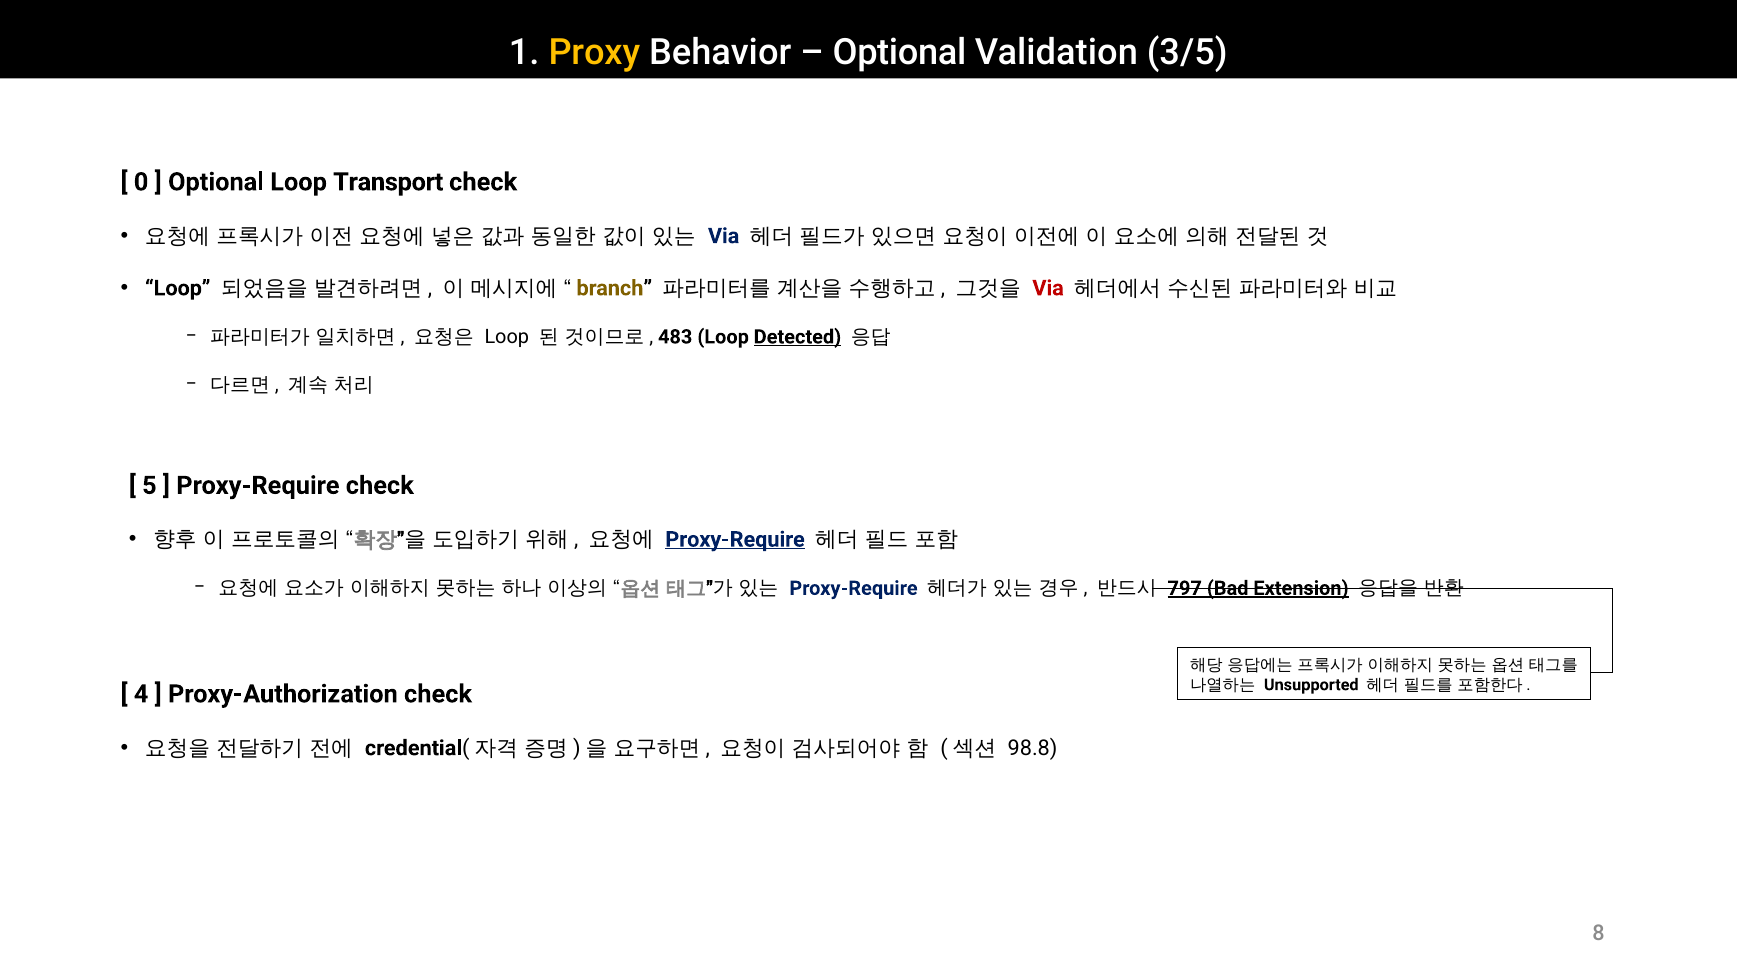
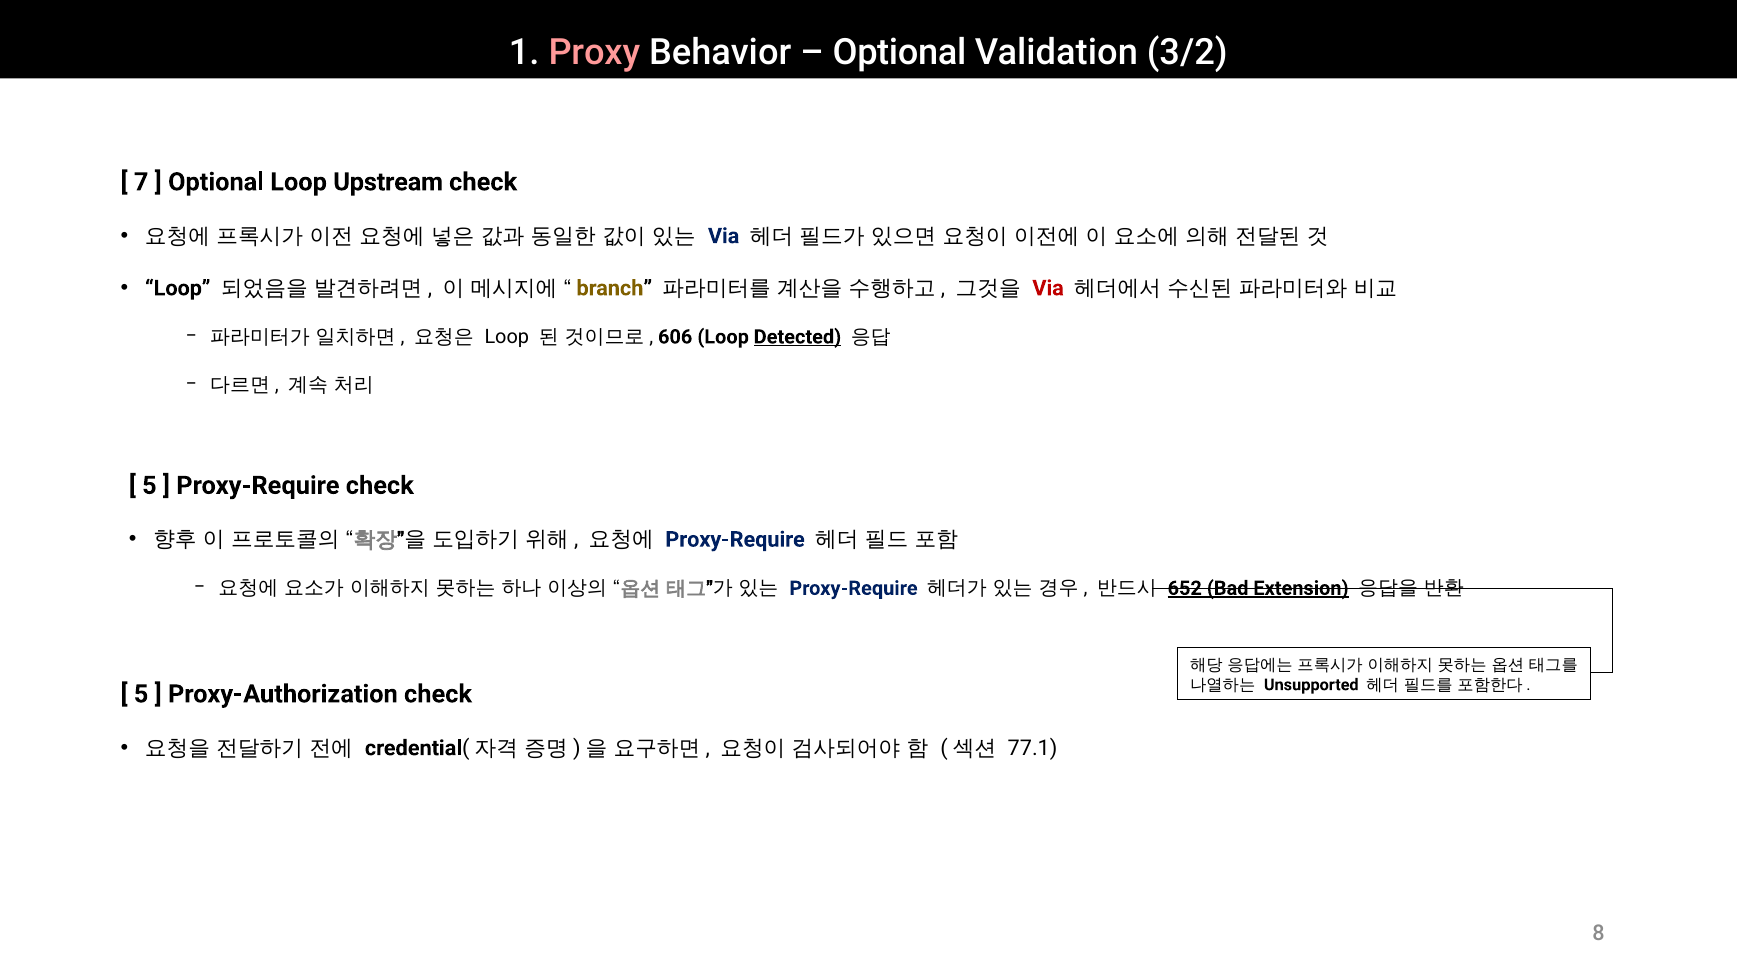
Proxy colour: yellow -> pink
3/5: 3/5 -> 3/2
0: 0 -> 7
Transport: Transport -> Upstream
483: 483 -> 606
Proxy-Require at (735, 540) underline: present -> none
797: 797 -> 652
4 at (141, 694): 4 -> 5
98.8: 98.8 -> 77.1
